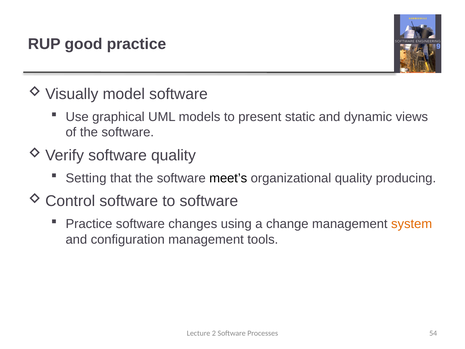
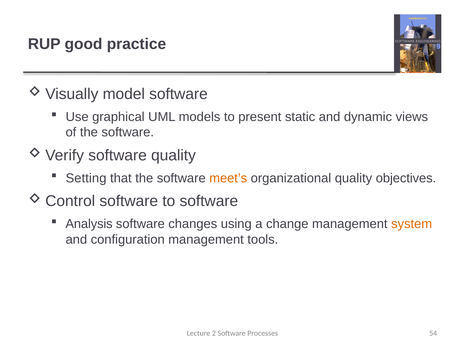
meet’s colour: black -> orange
producing: producing -> objectives
Practice at (89, 224): Practice -> Analysis
